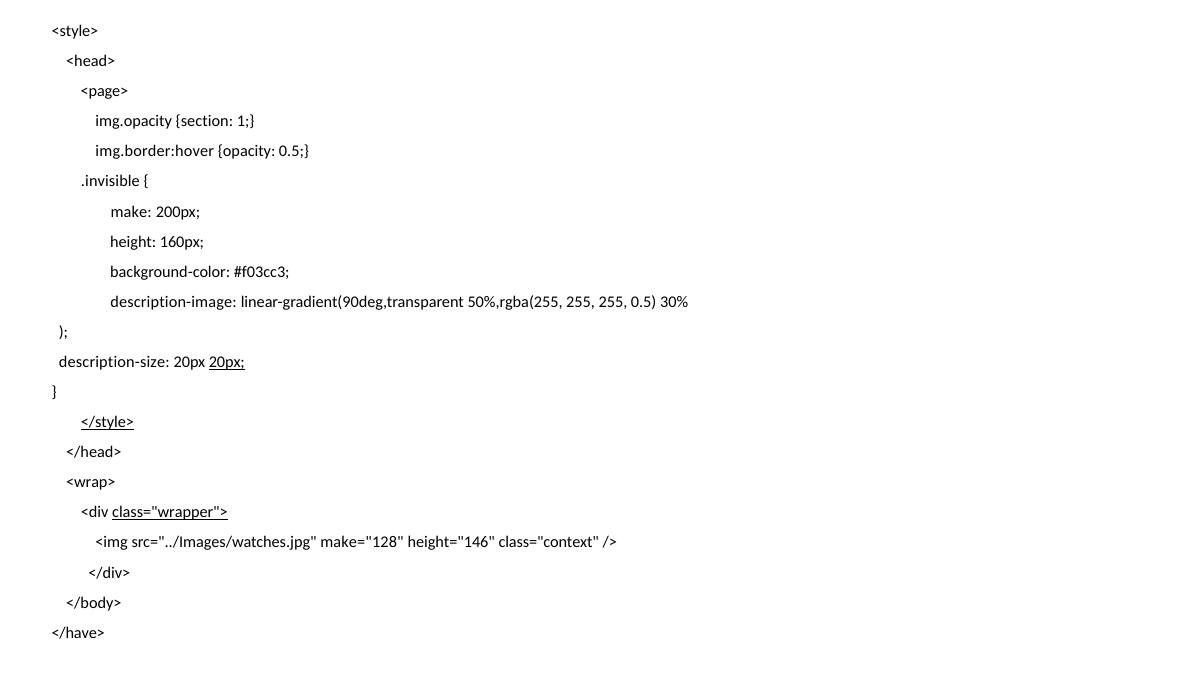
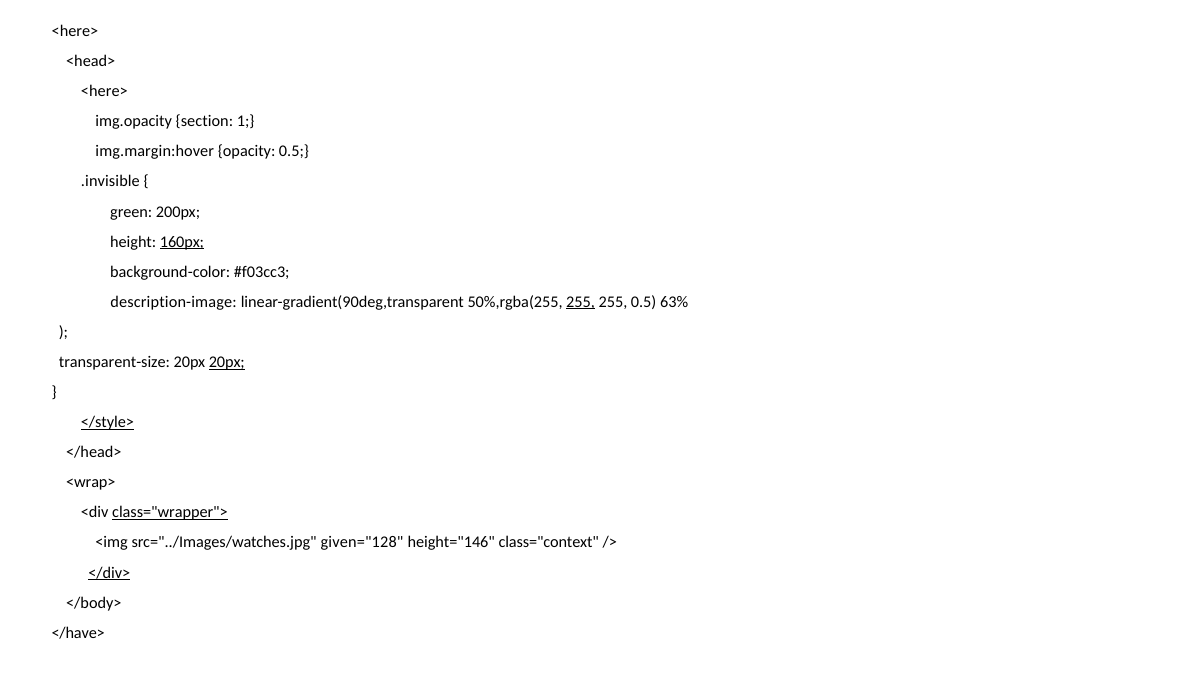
<style> at (75, 31): <style> -> <here>
<page> at (104, 91): <page> -> <here>
img.border:hover: img.border:hover -> img.margin:hover
make: make -> green
160px underline: none -> present
255 at (581, 302) underline: none -> present
30%: 30% -> 63%
description-size: description-size -> transparent-size
make="128: make="128 -> given="128
</div> underline: none -> present
